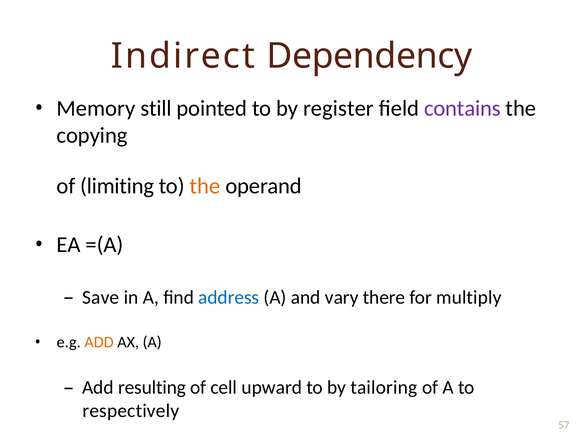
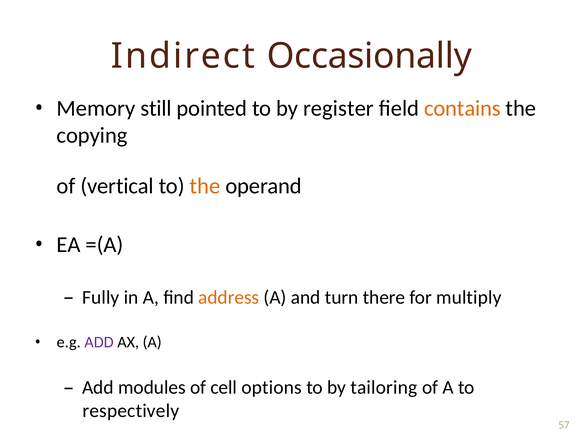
Dependency: Dependency -> Occasionally
contains colour: purple -> orange
limiting: limiting -> vertical
Save: Save -> Fully
address colour: blue -> orange
vary: vary -> turn
ADD at (99, 342) colour: orange -> purple
resulting: resulting -> modules
upward: upward -> options
